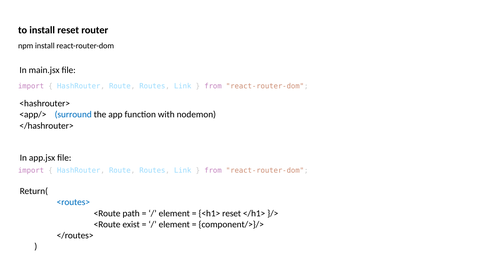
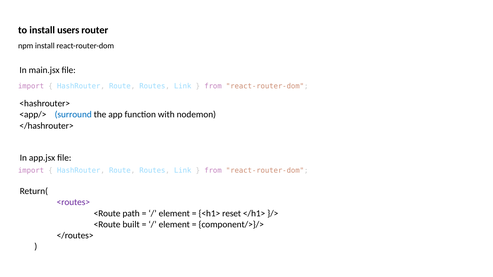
install reset: reset -> users
<routes> colour: blue -> purple
exist: exist -> built
